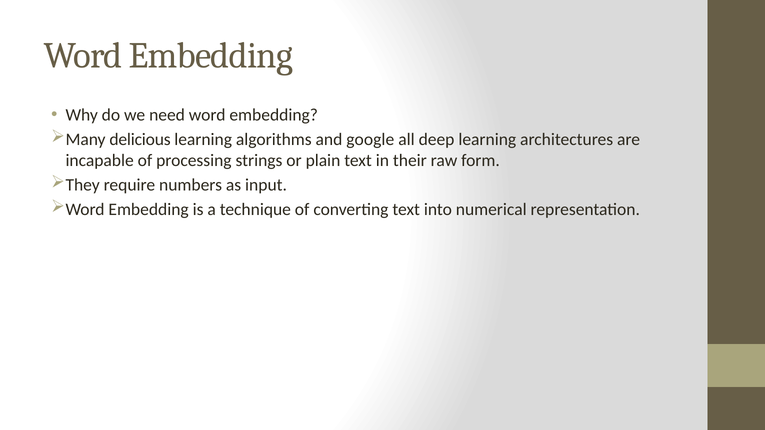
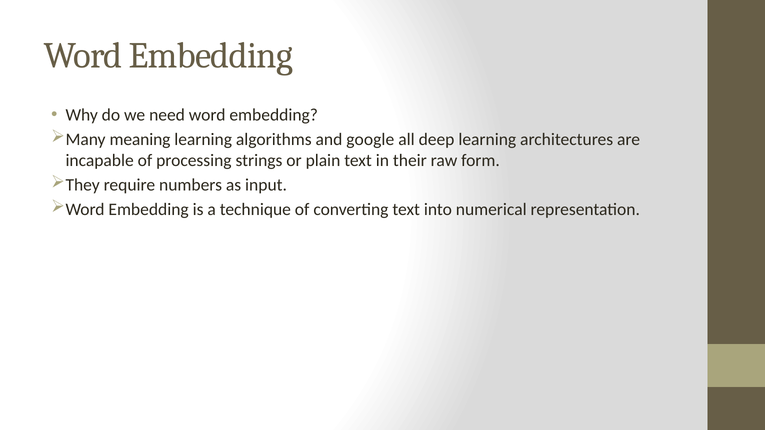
delicious: delicious -> meaning
